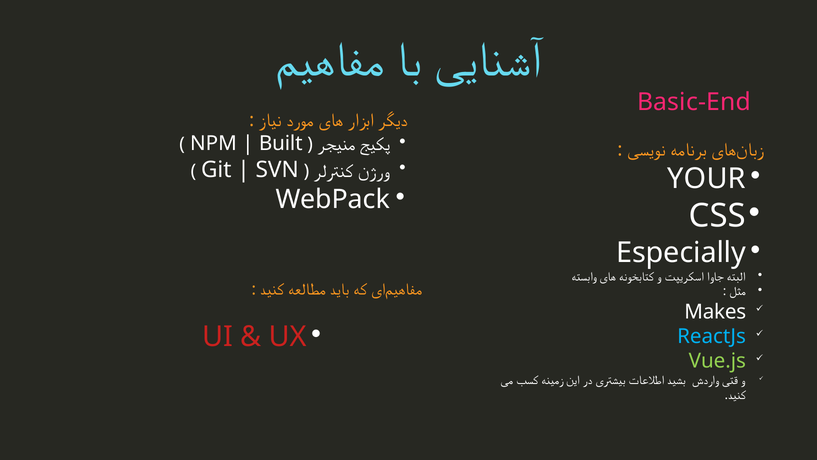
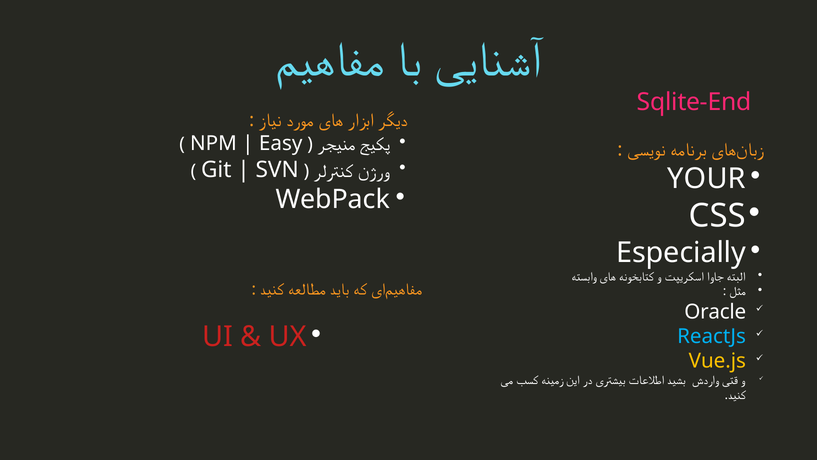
Basic-End: Basic-End -> Sqlite-End
Built: Built -> Easy
Makes: Makes -> Oracle
Vue.js colour: light green -> yellow
